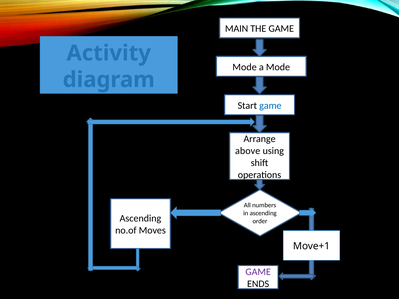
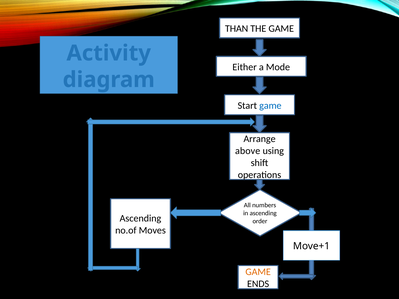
MAIN: MAIN -> THAN
Mode at (245, 67): Mode -> Either
GAME at (258, 272) colour: purple -> orange
